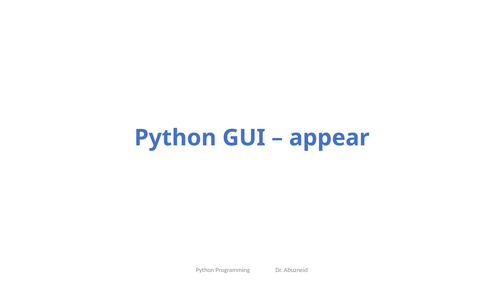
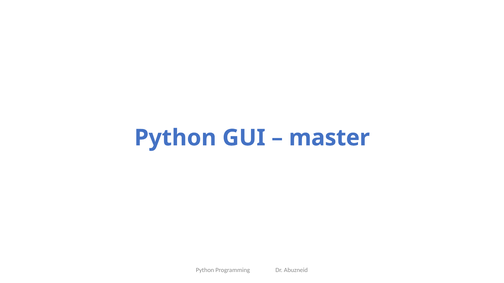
appear: appear -> master
